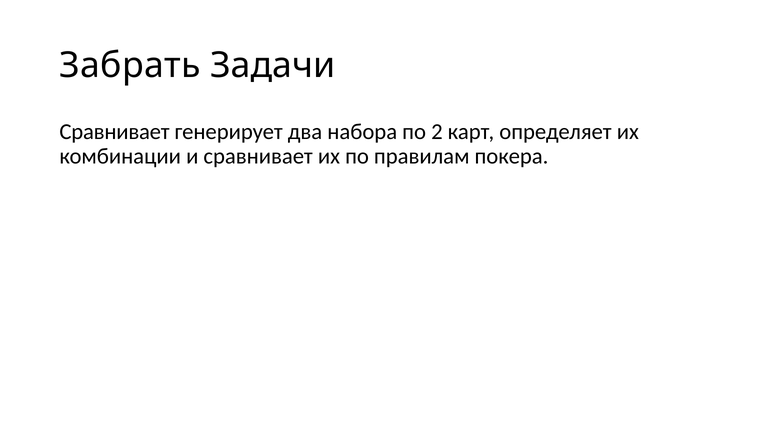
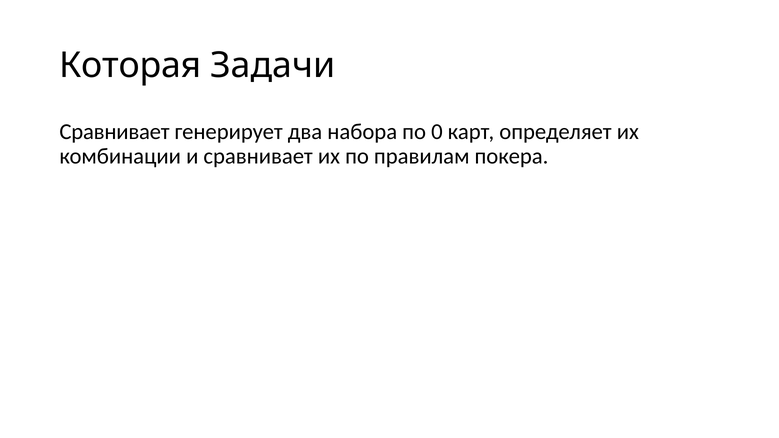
Забрать: Забрать -> Которая
2: 2 -> 0
